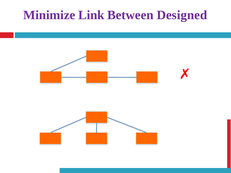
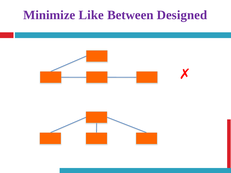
Link: Link -> Like
